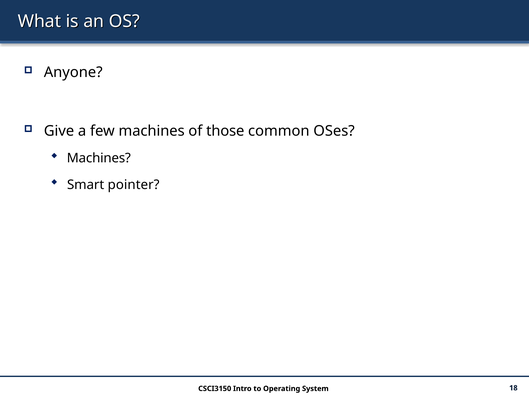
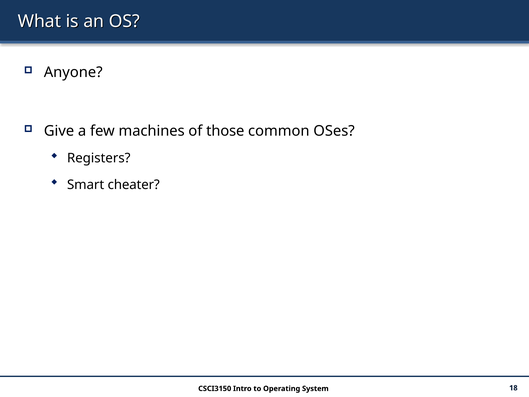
Machines at (99, 158): Machines -> Registers
pointer: pointer -> cheater
